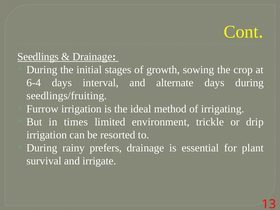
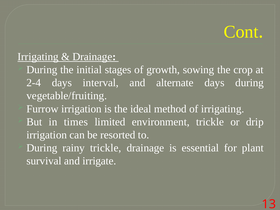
Seedlings at (38, 57): Seedlings -> Irrigating
6-4: 6-4 -> 2-4
seedlings/fruiting: seedlings/fruiting -> vegetable/fruiting
rainy prefers: prefers -> trickle
